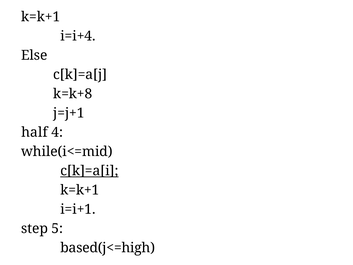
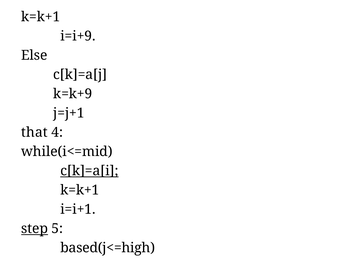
i=i+4: i=i+4 -> i=i+9
k=k+8: k=k+8 -> k=k+9
half: half -> that
step underline: none -> present
